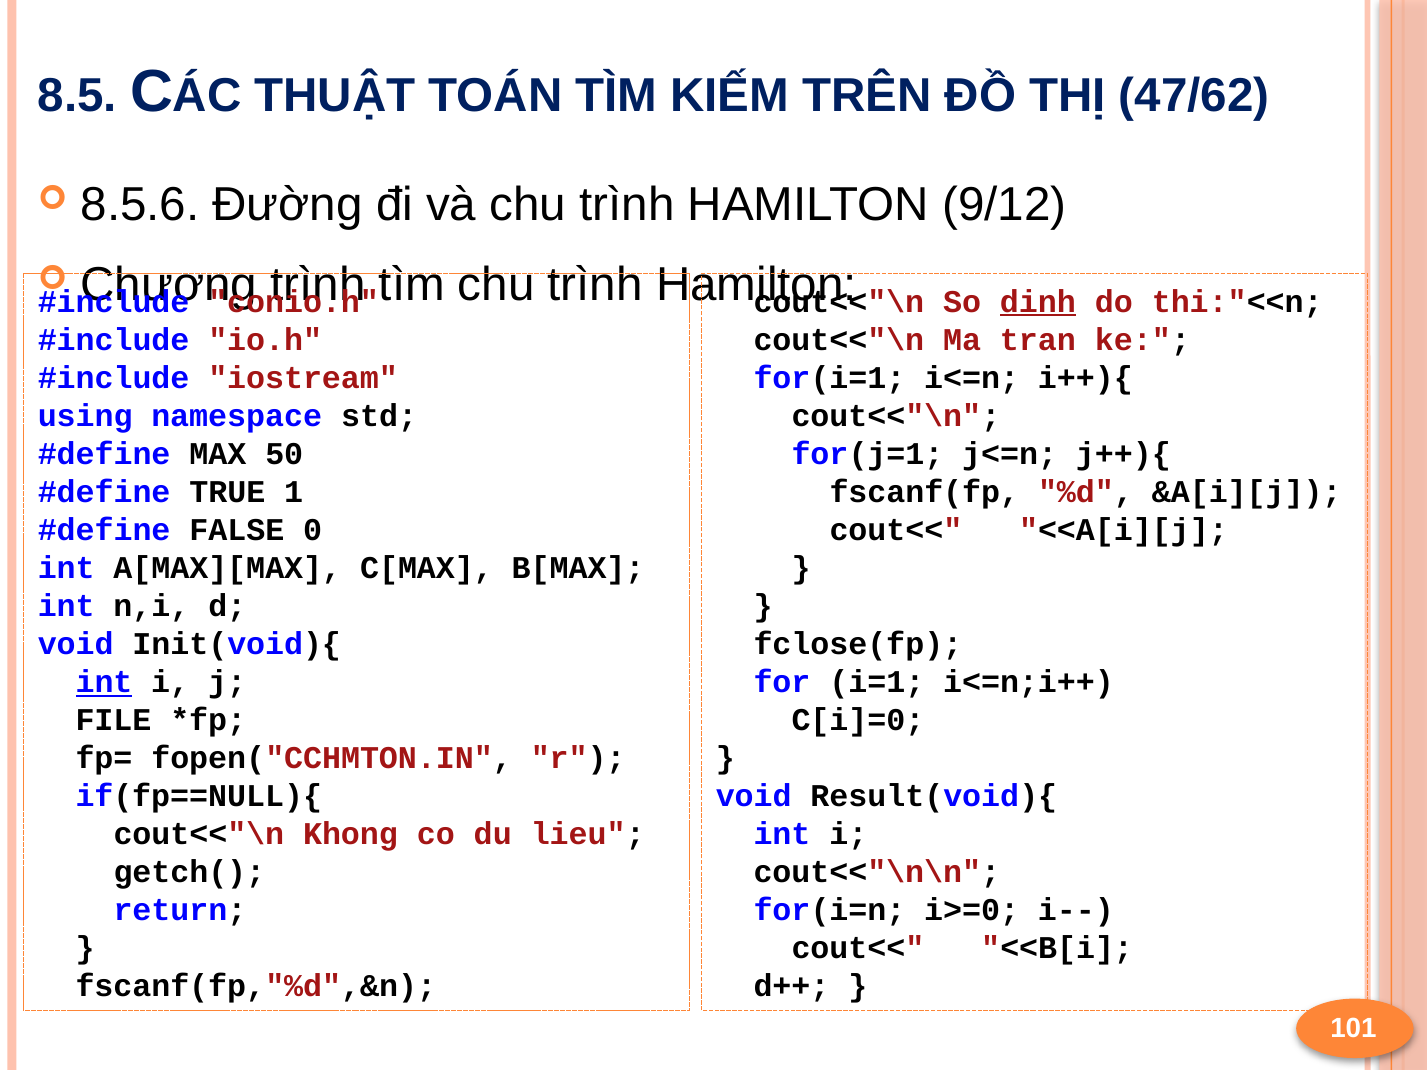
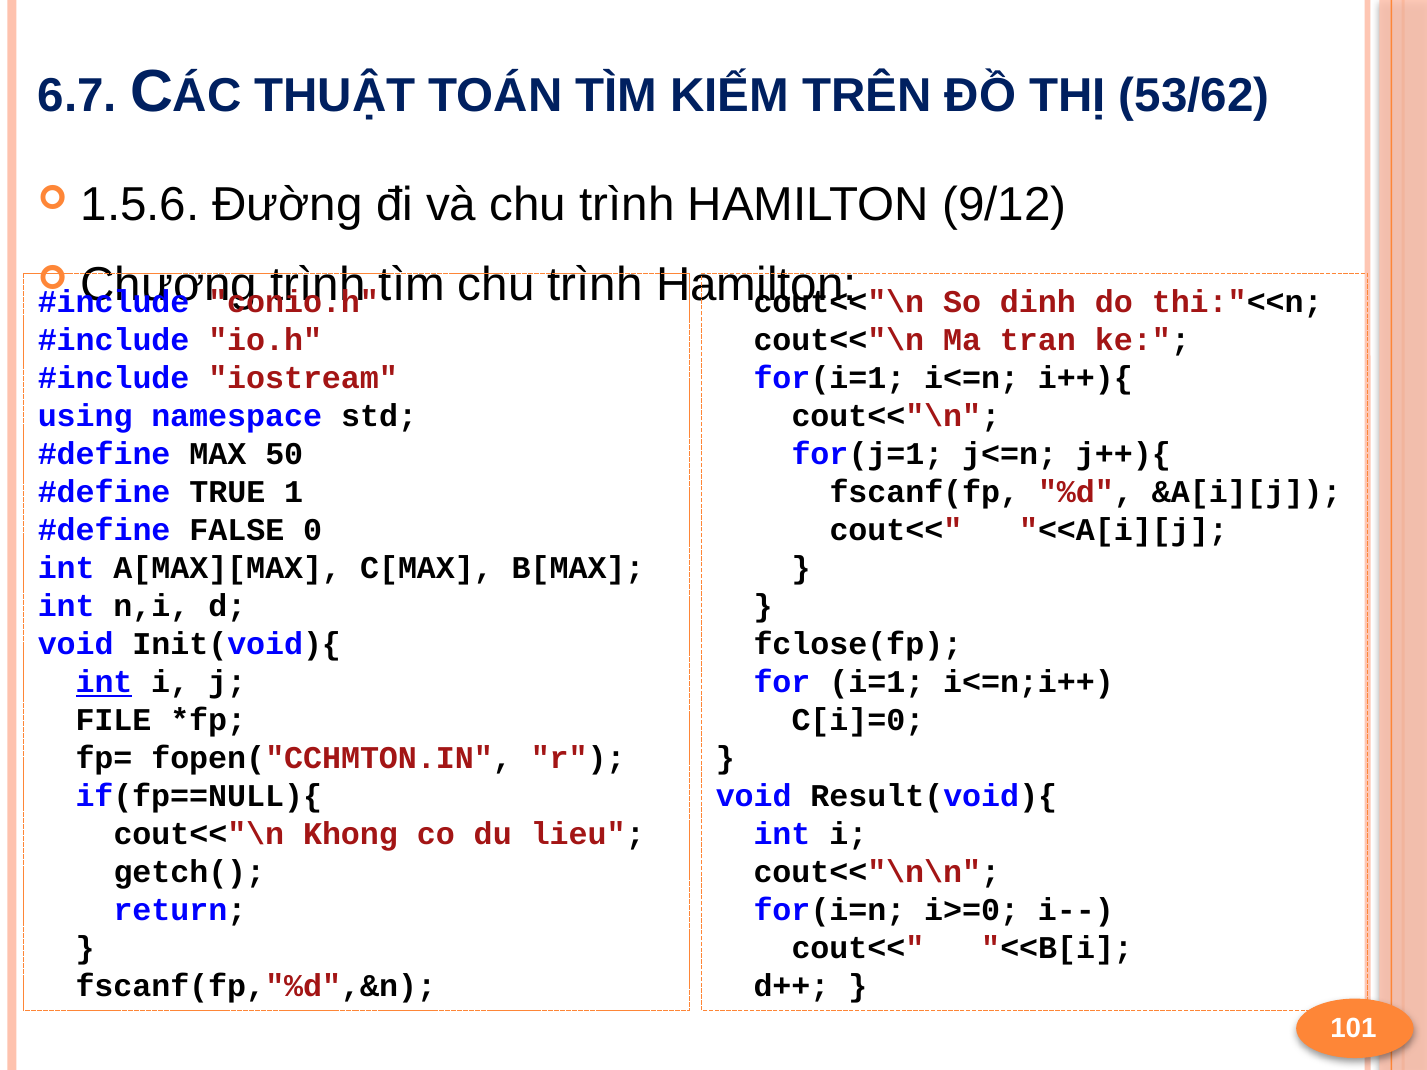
8.5: 8.5 -> 6.7
47/62: 47/62 -> 53/62
8.5.6: 8.5.6 -> 1.5.6
dinh underline: present -> none
